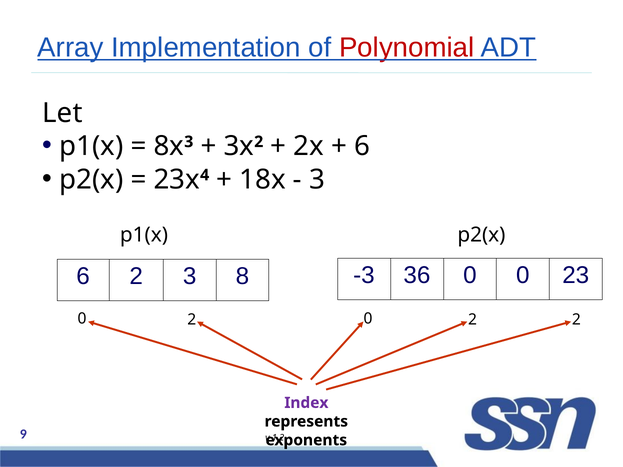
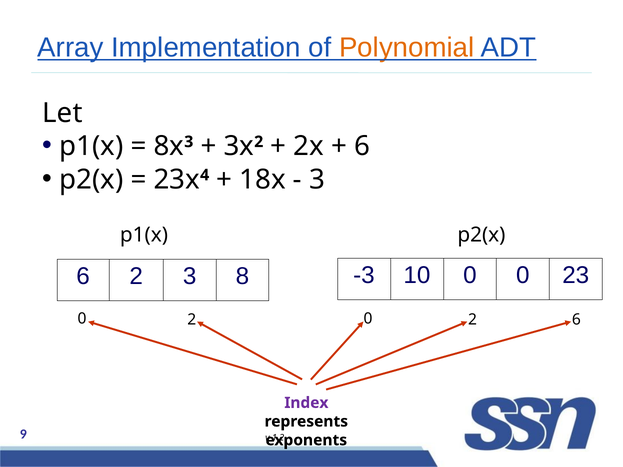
Polynomial colour: red -> orange
36: 36 -> 10
2 at (576, 320): 2 -> 6
